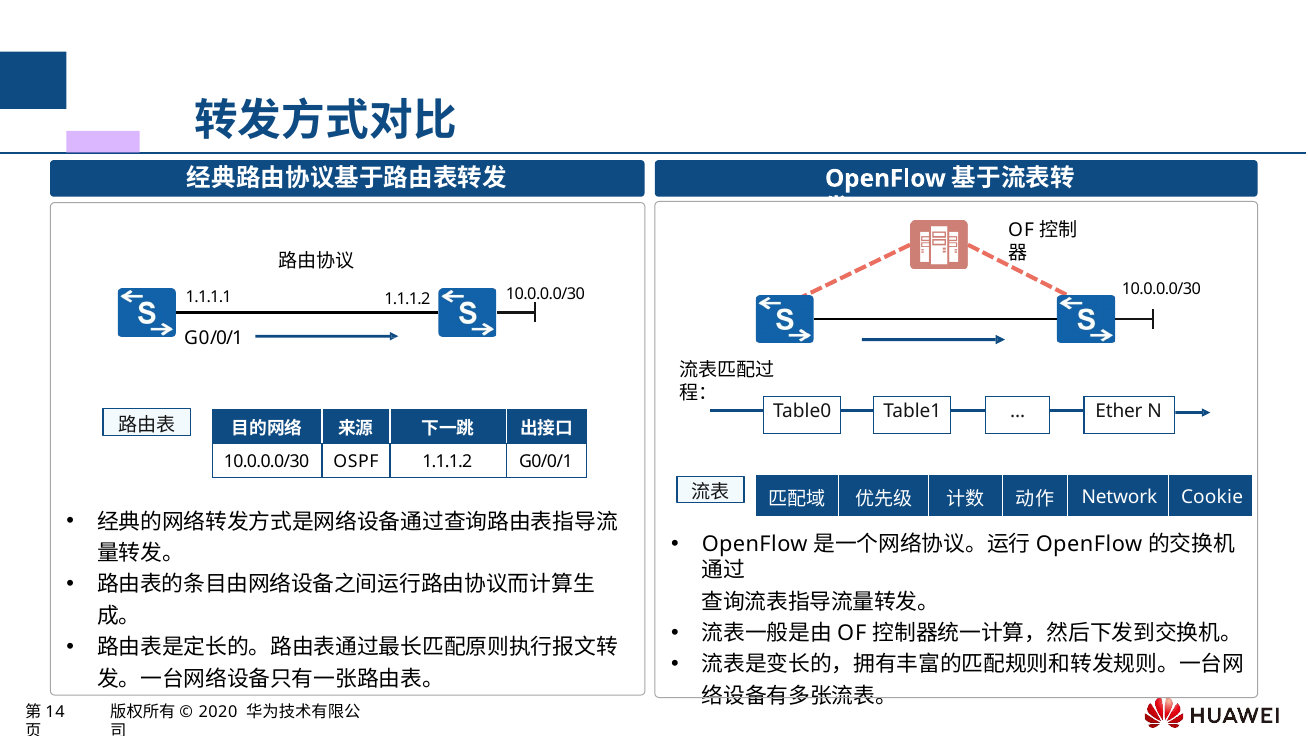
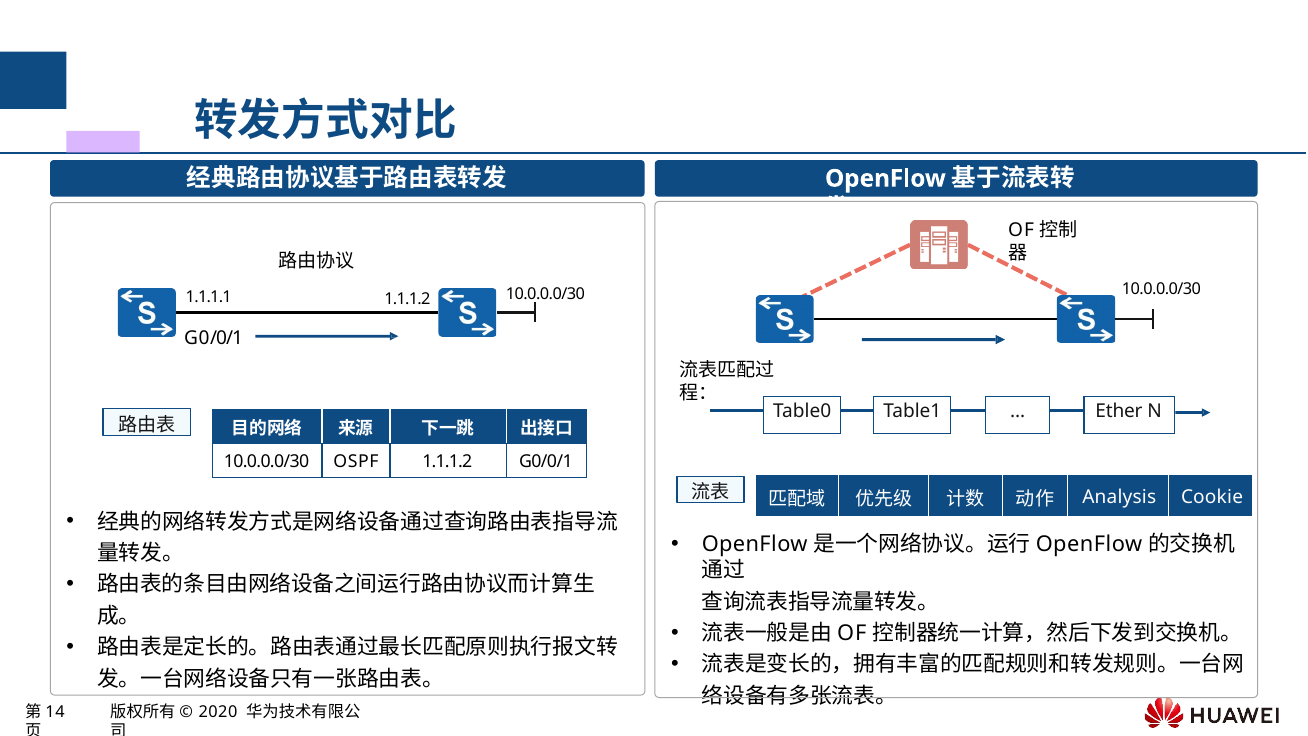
Network: Network -> Analysis
